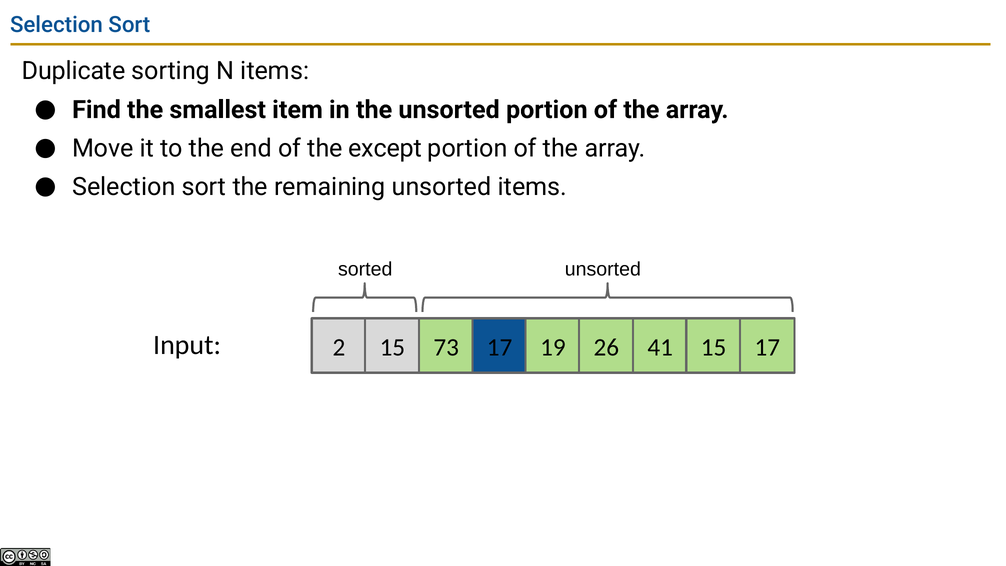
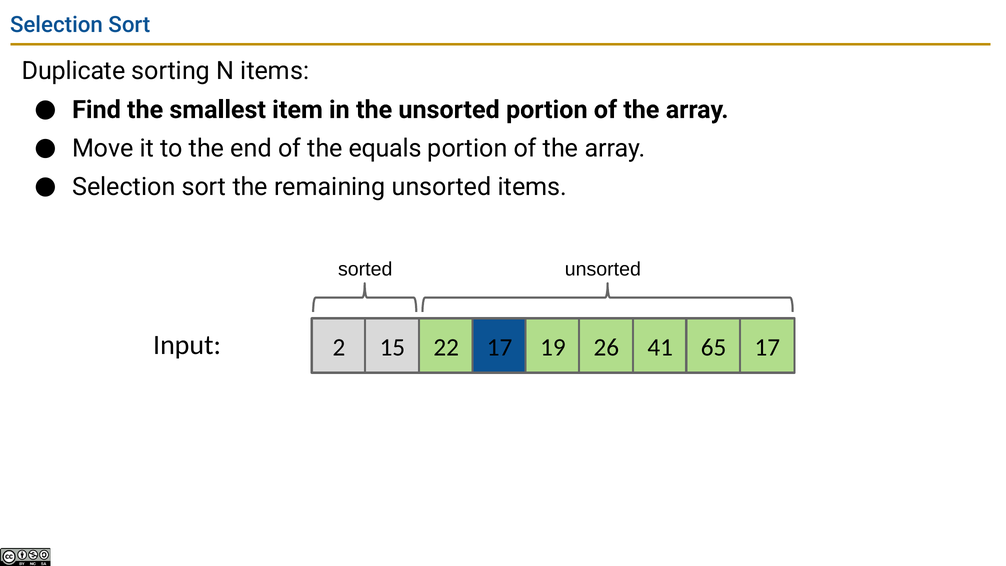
except: except -> equals
73: 73 -> 22
41 15: 15 -> 65
